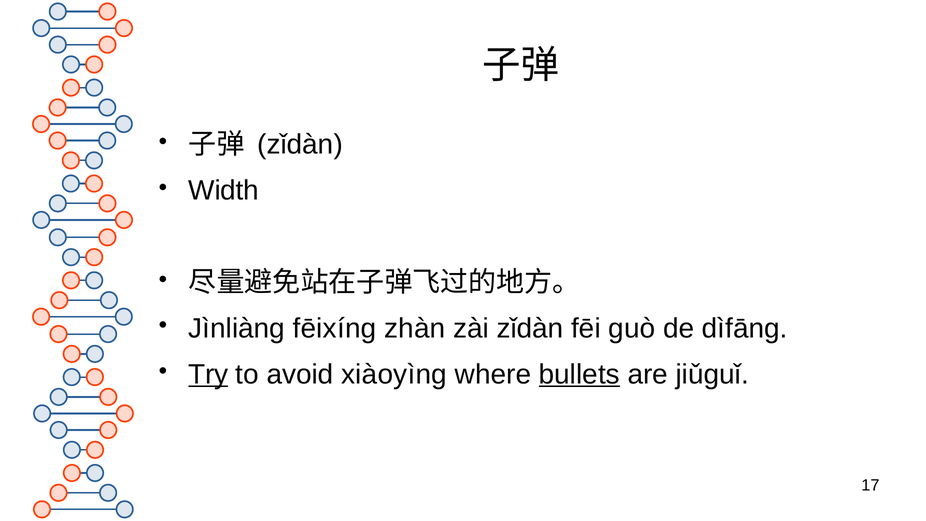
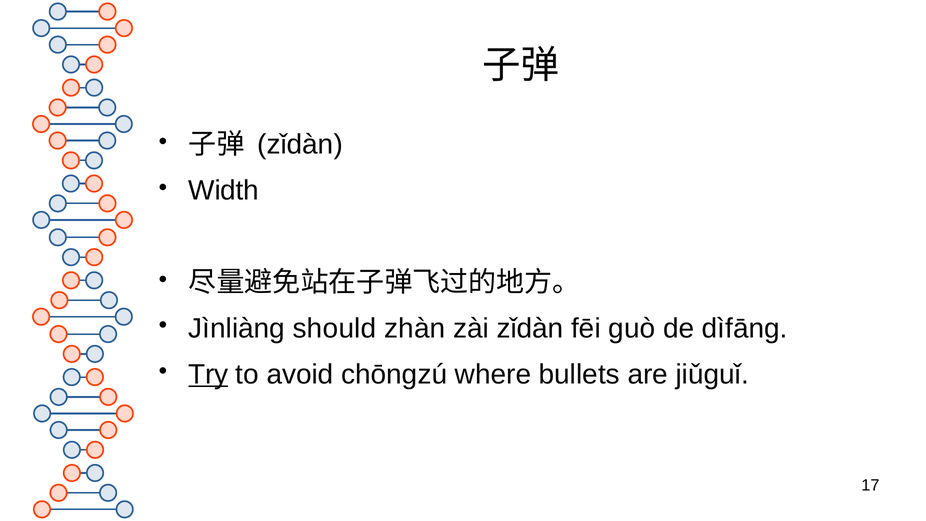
fēixíng: fēixíng -> should
xiàoyìng: xiàoyìng -> chōngzú
bullets underline: present -> none
